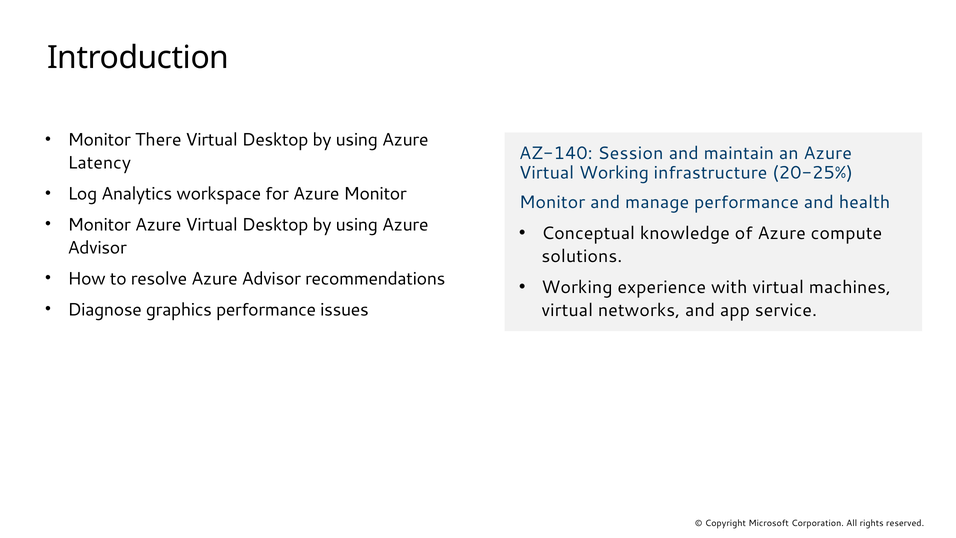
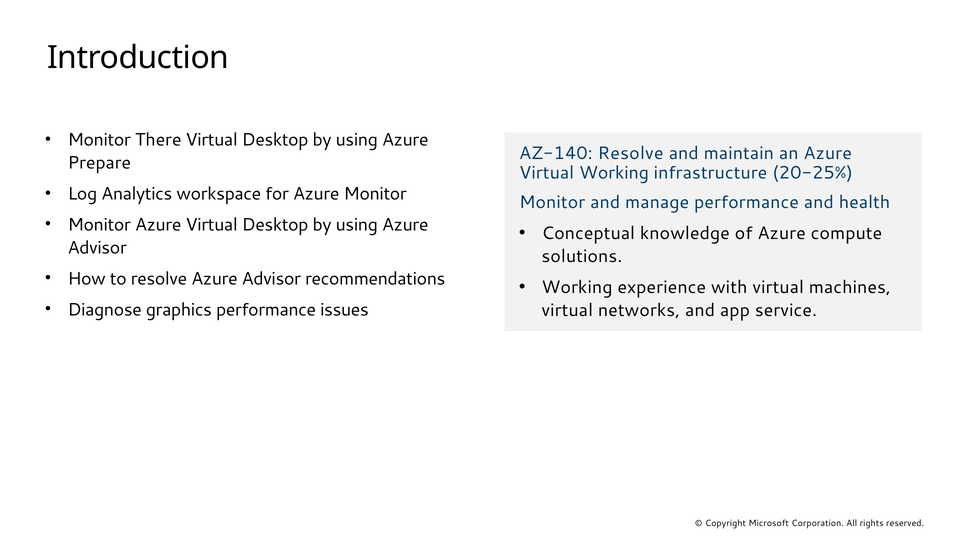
AZ-140 Session: Session -> Resolve
Latency: Latency -> Prepare
